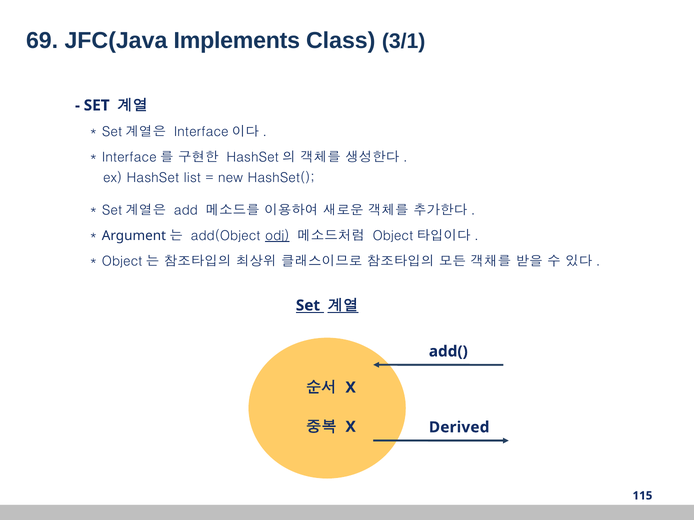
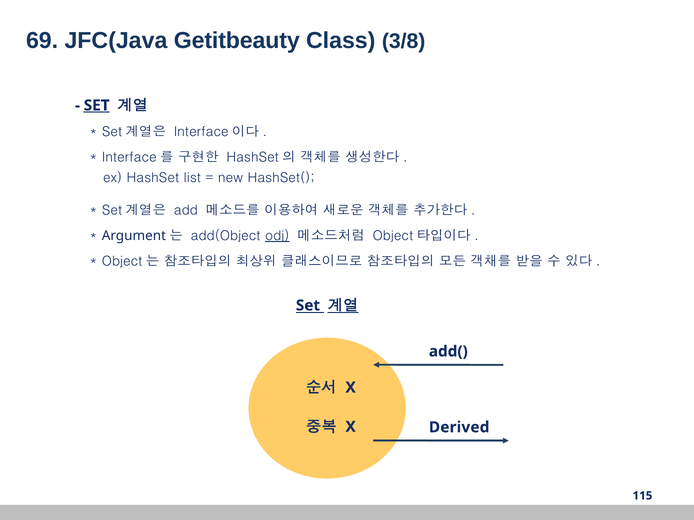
Implements: Implements -> Getitbeauty
3/1: 3/1 -> 3/8
SET at (97, 105) underline: none -> present
